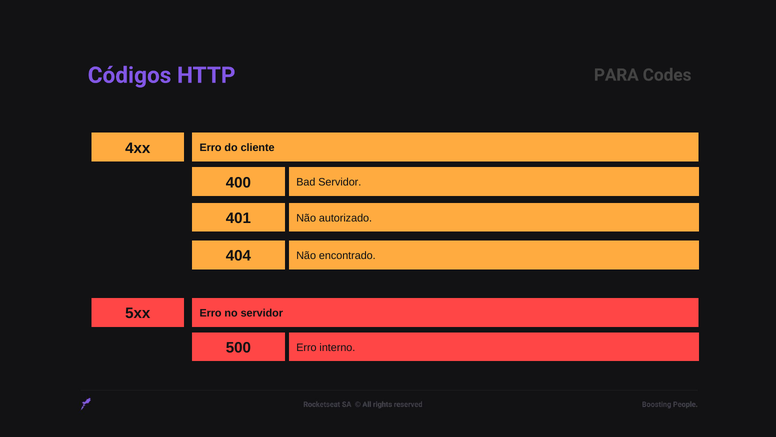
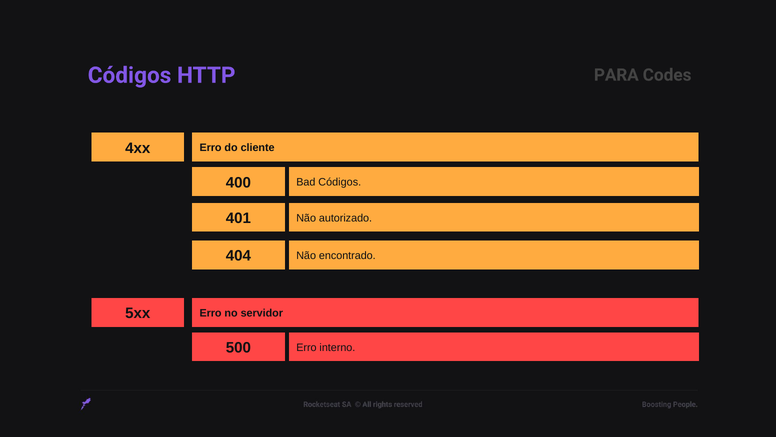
Bad Servidor: Servidor -> Códigos
